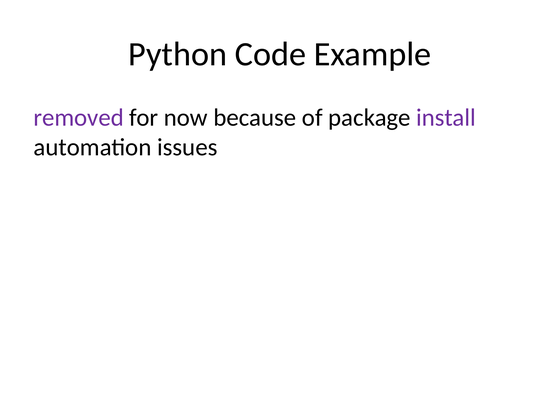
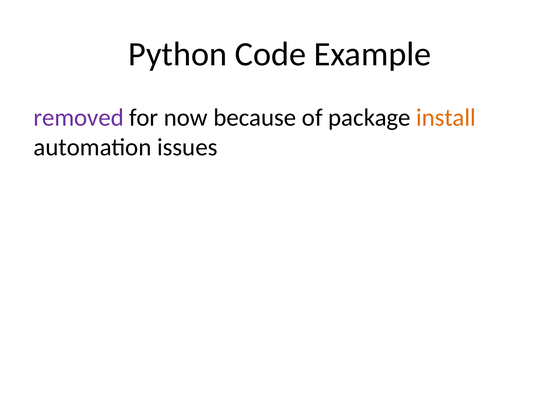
install colour: purple -> orange
